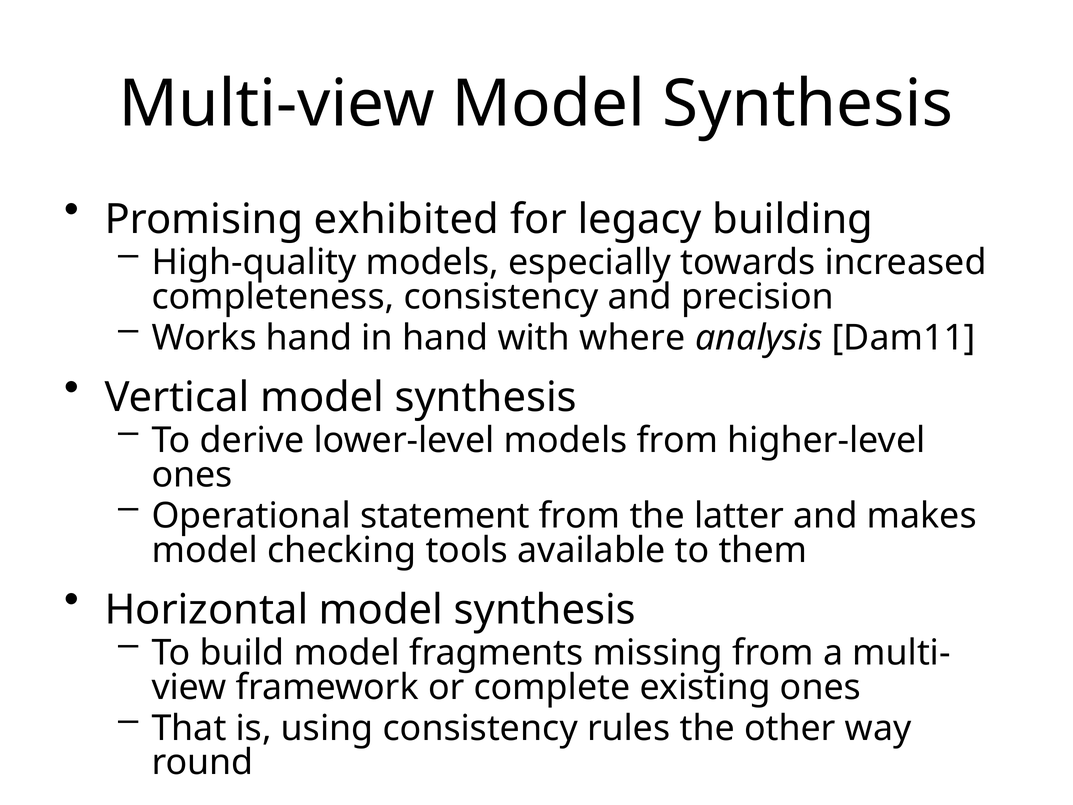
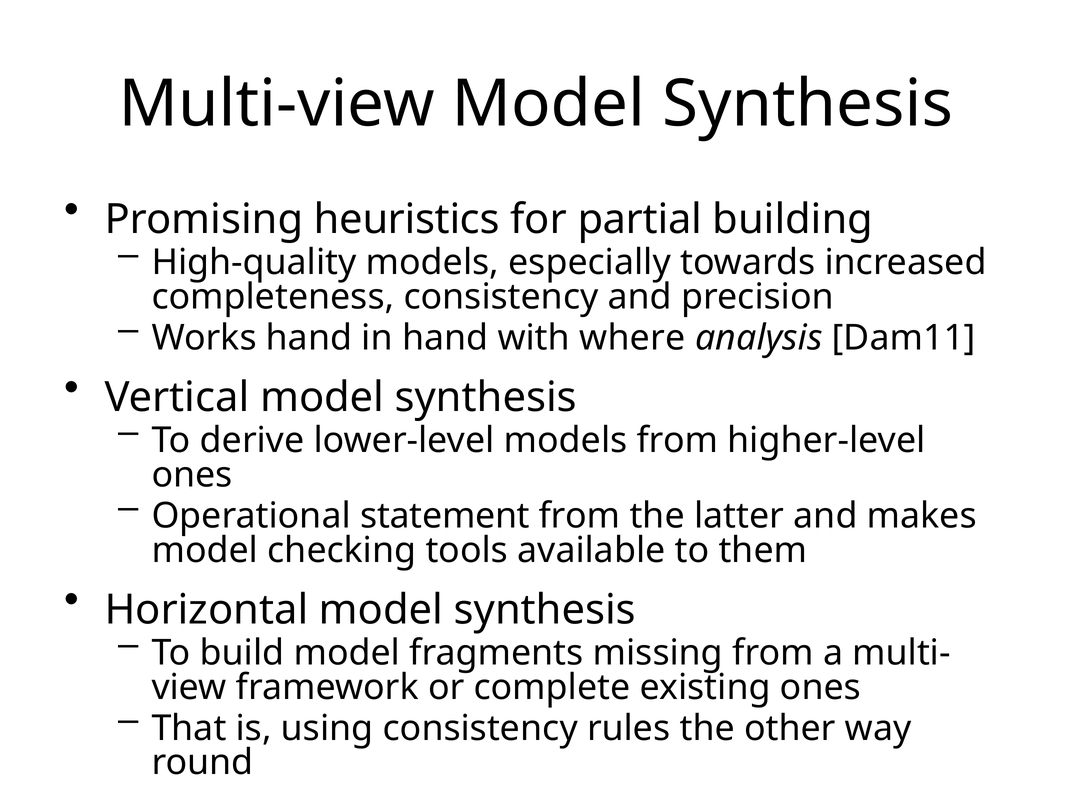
exhibited: exhibited -> heuristics
legacy: legacy -> partial
